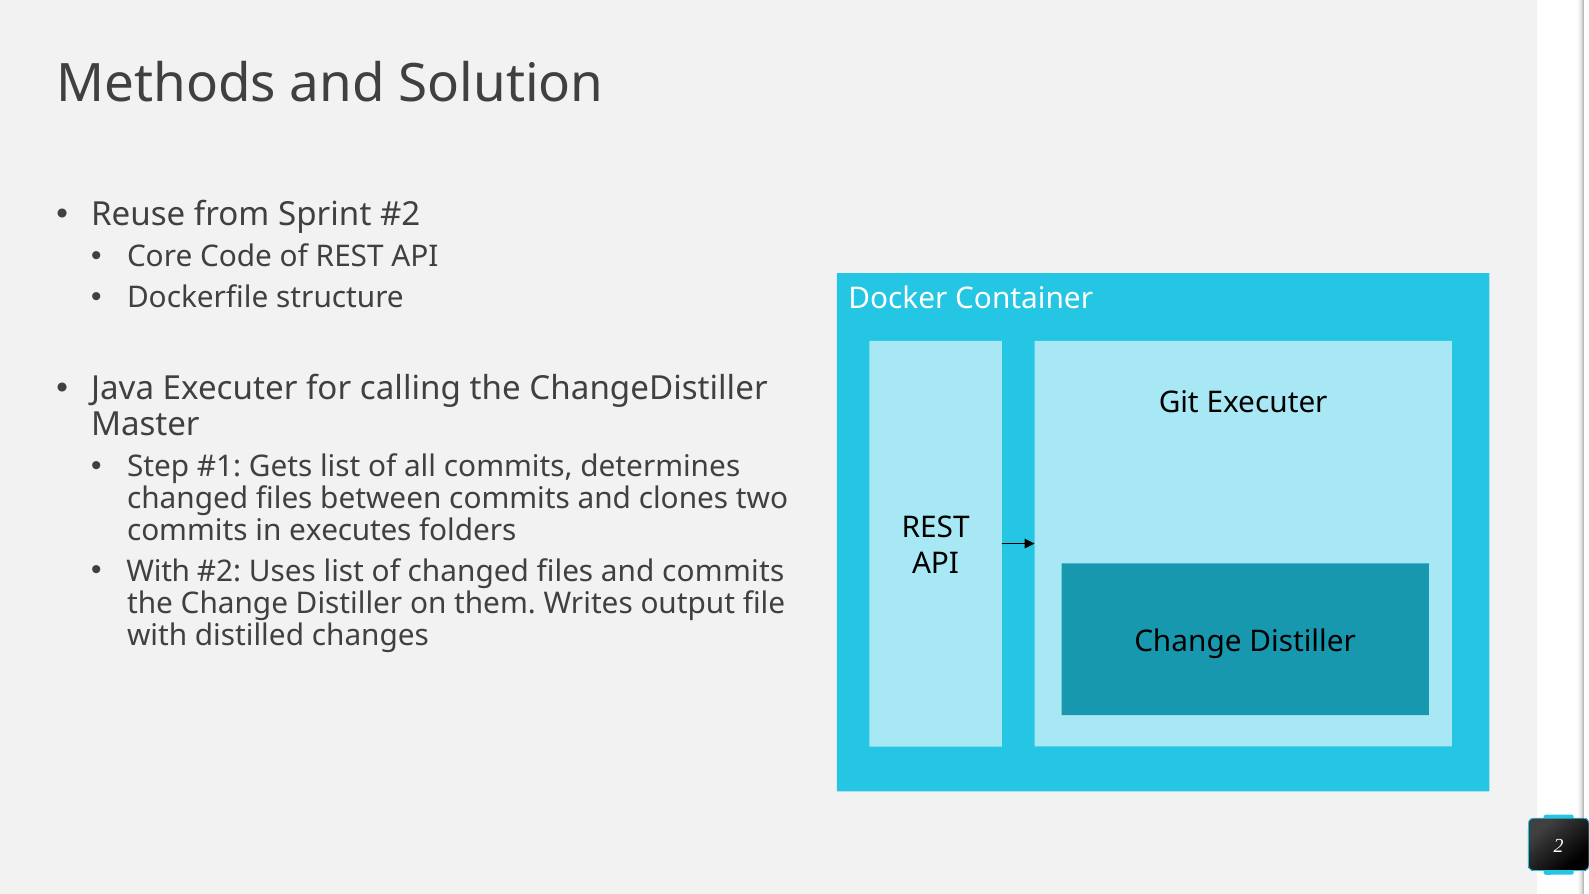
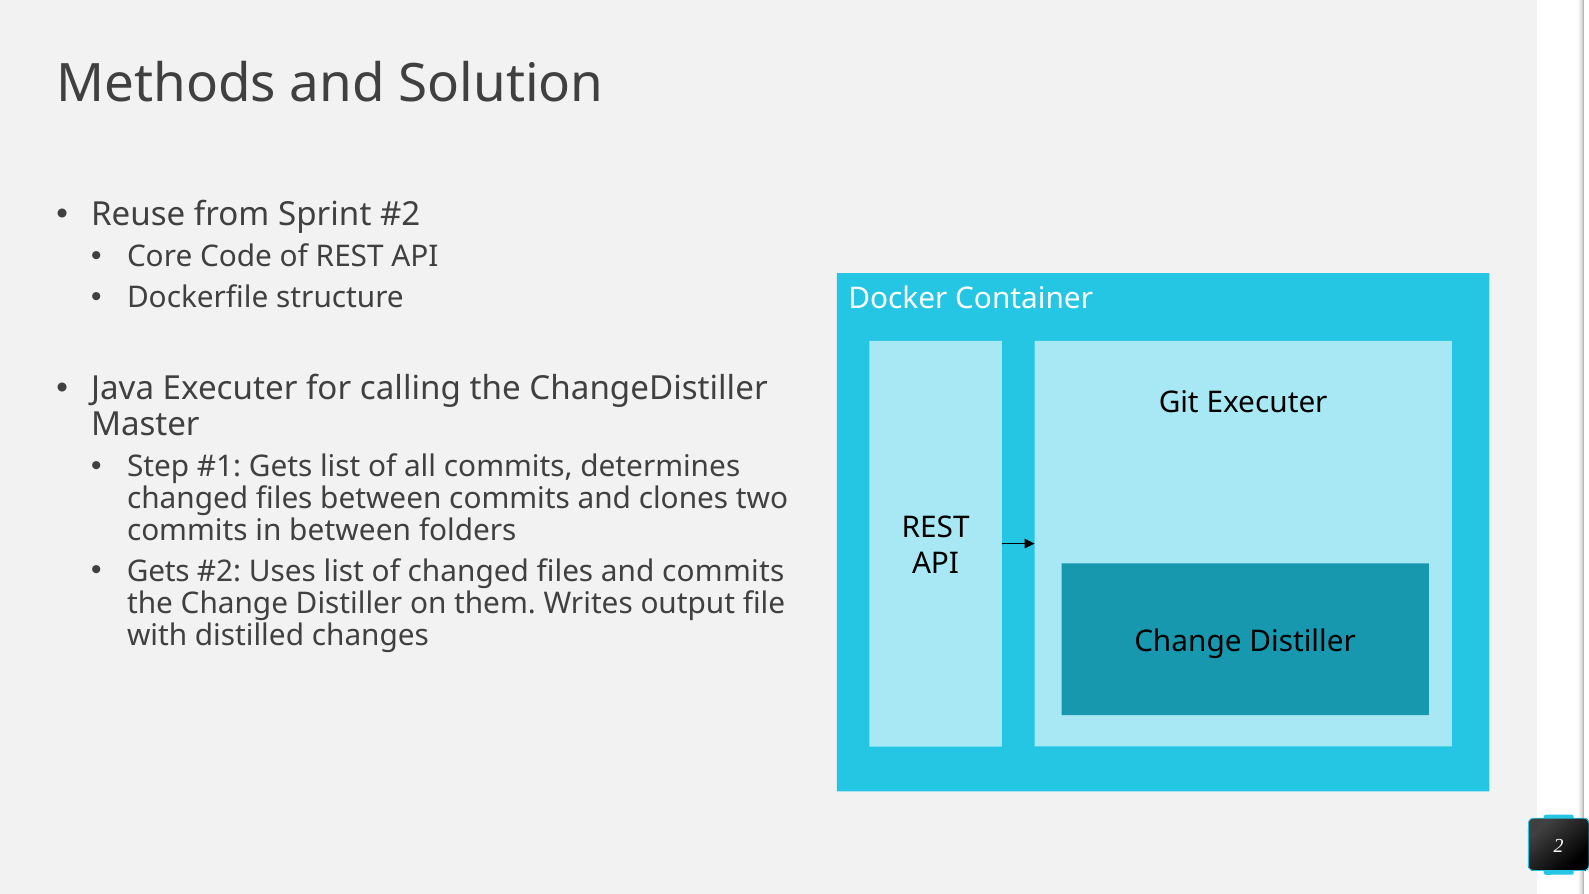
in executes: executes -> between
With at (158, 571): With -> Gets
